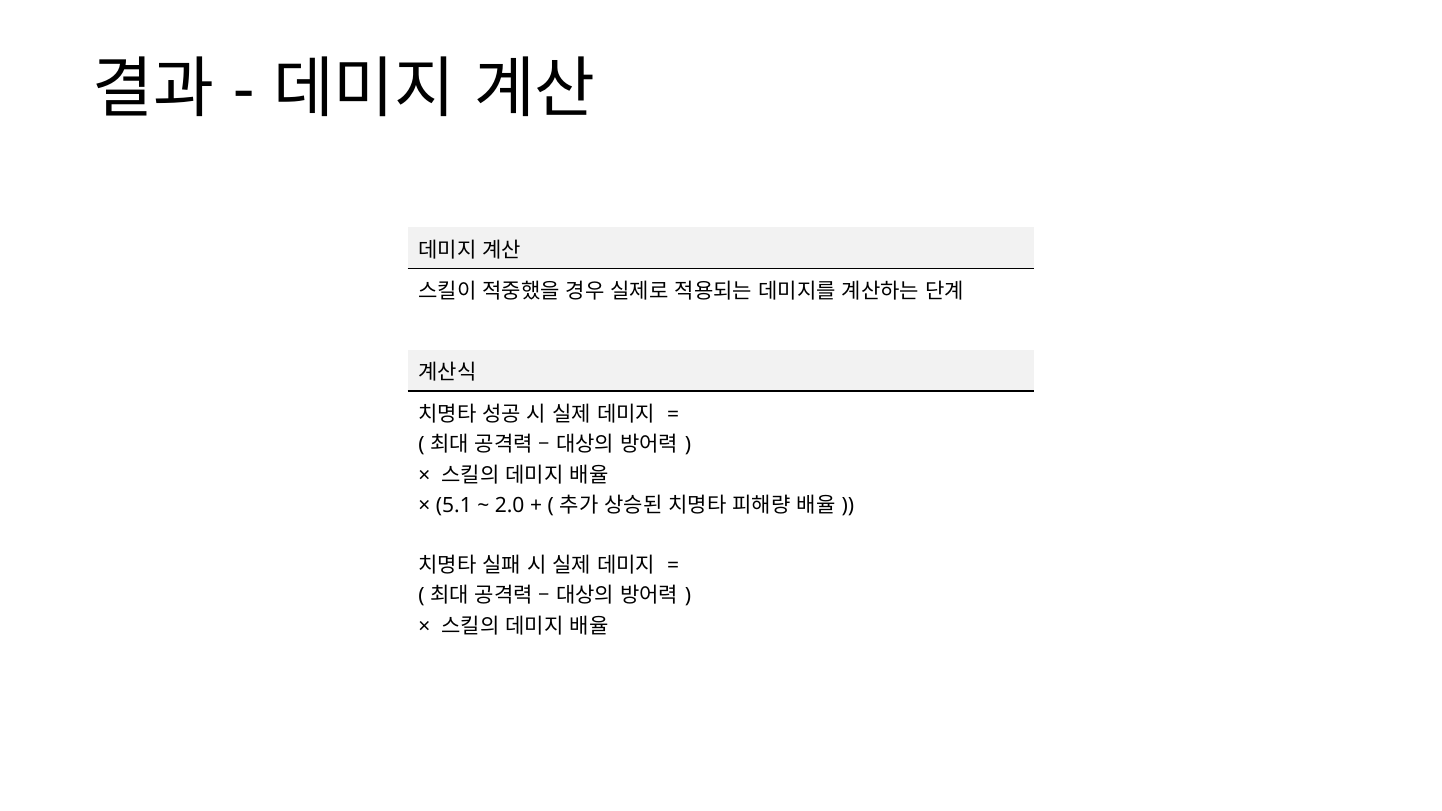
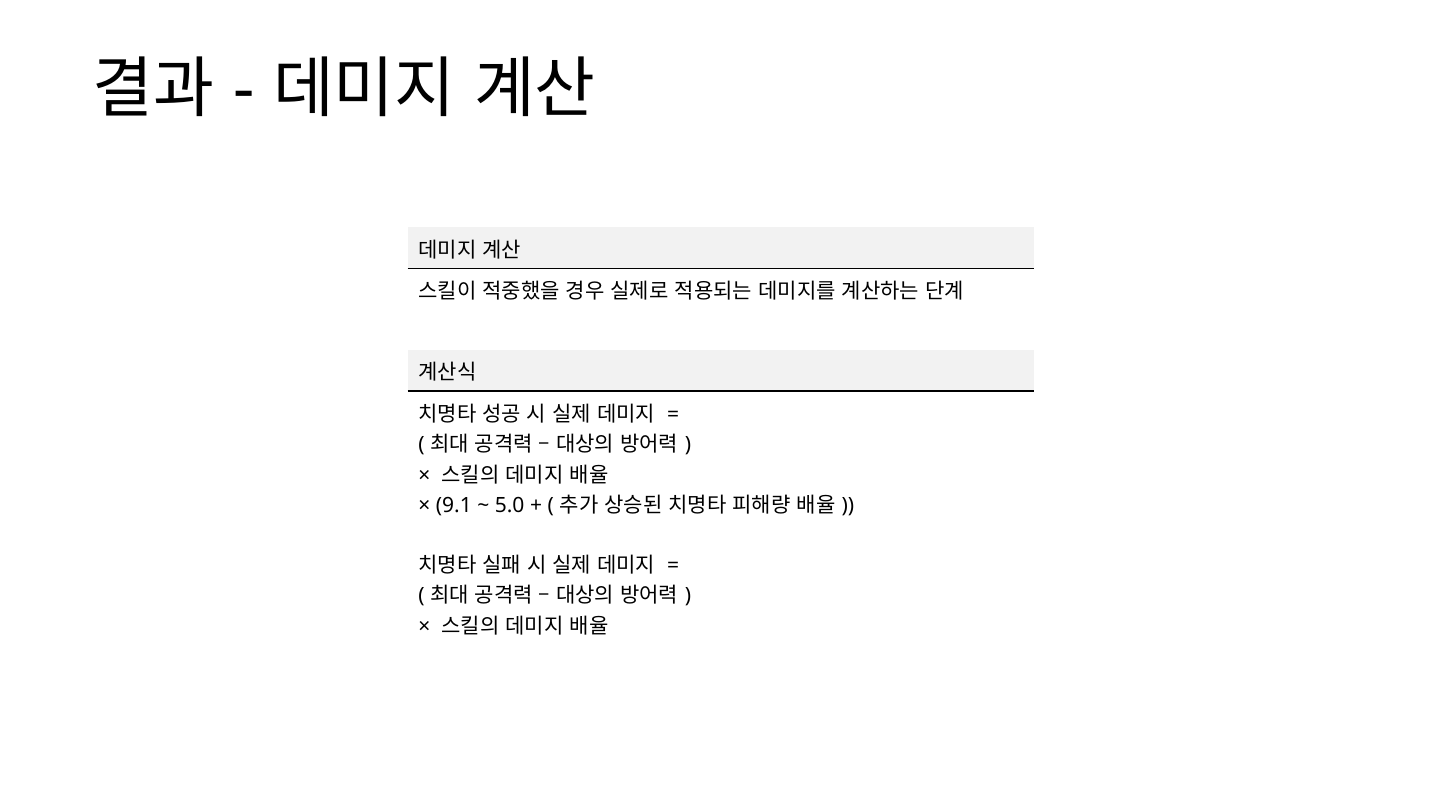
5.1: 5.1 -> 9.1
2.0: 2.0 -> 5.0
